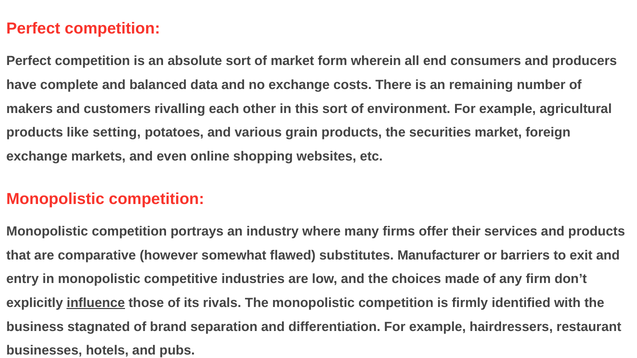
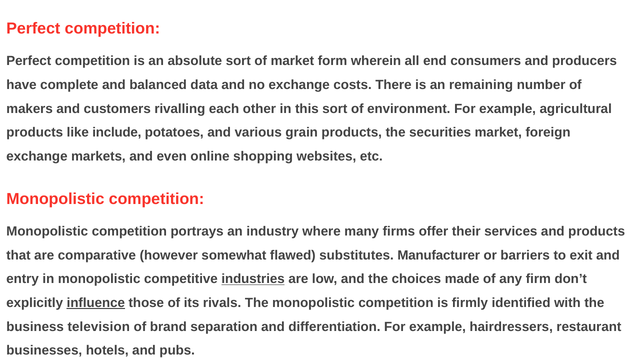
setting: setting -> include
industries underline: none -> present
stagnated: stagnated -> television
